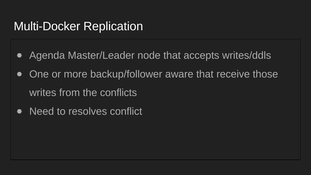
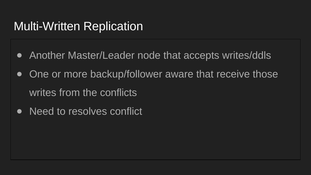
Multi-Docker: Multi-Docker -> Multi-Written
Agenda: Agenda -> Another
